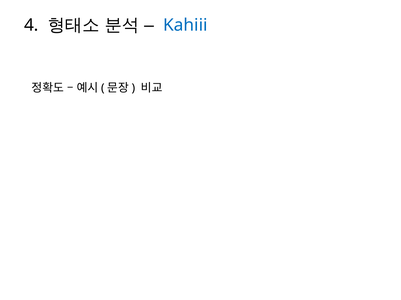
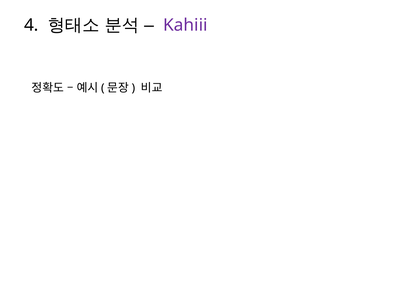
Kahiii colour: blue -> purple
